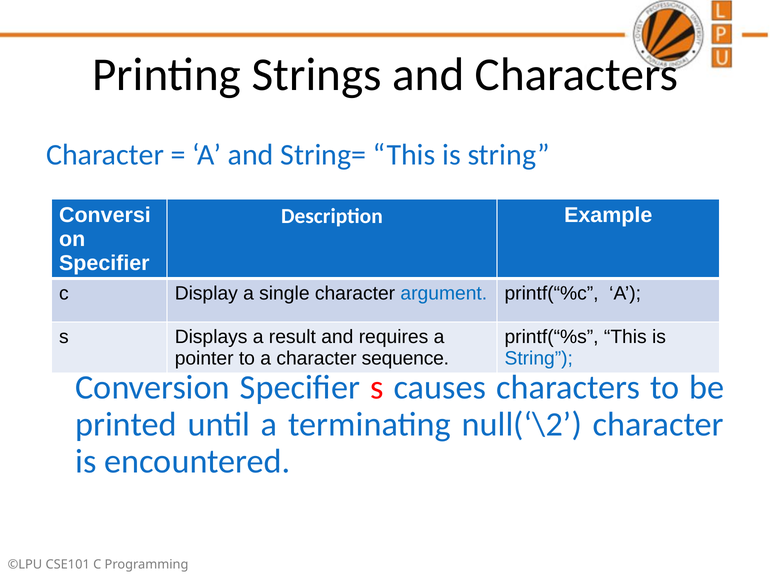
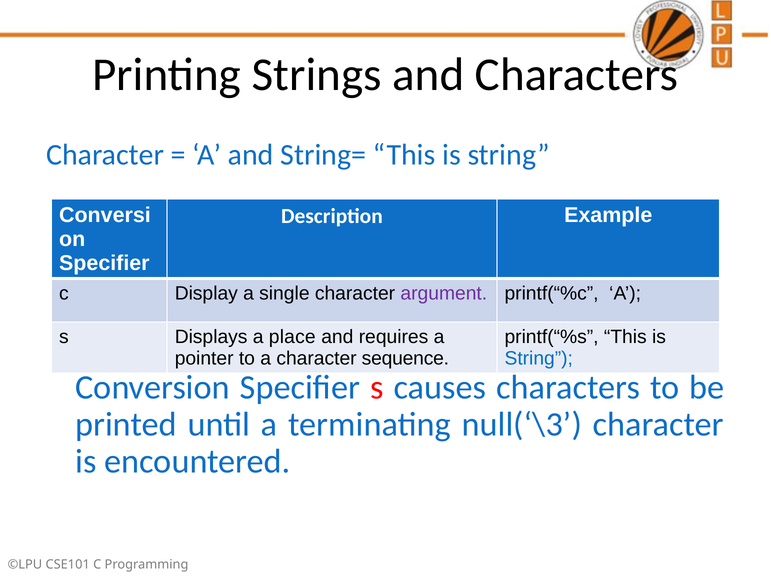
argument colour: blue -> purple
result: result -> place
null(‘\2: null(‘\2 -> null(‘\3
